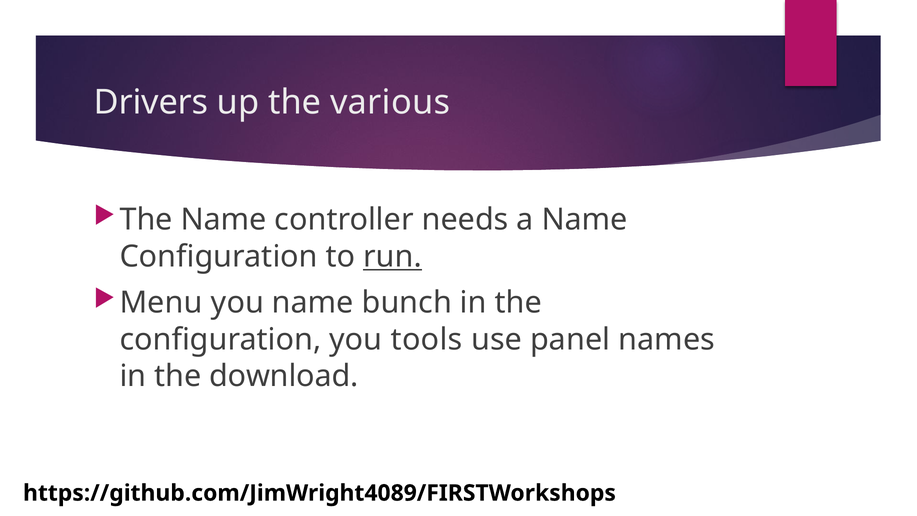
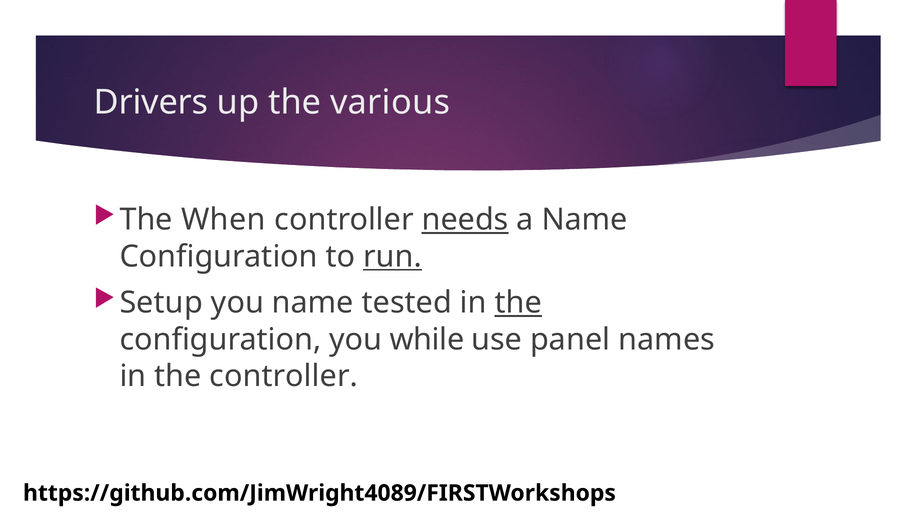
The Name: Name -> When
needs underline: none -> present
Menu: Menu -> Setup
bunch: bunch -> tested
the at (518, 303) underline: none -> present
tools: tools -> while
the download: download -> controller
